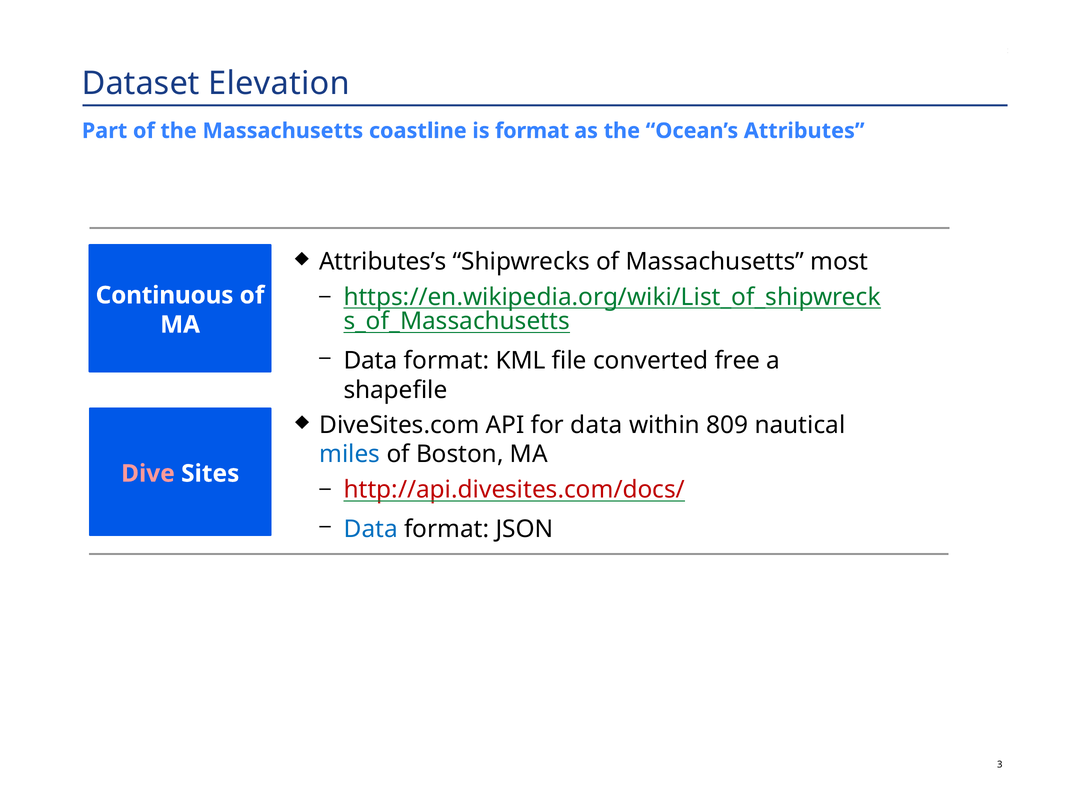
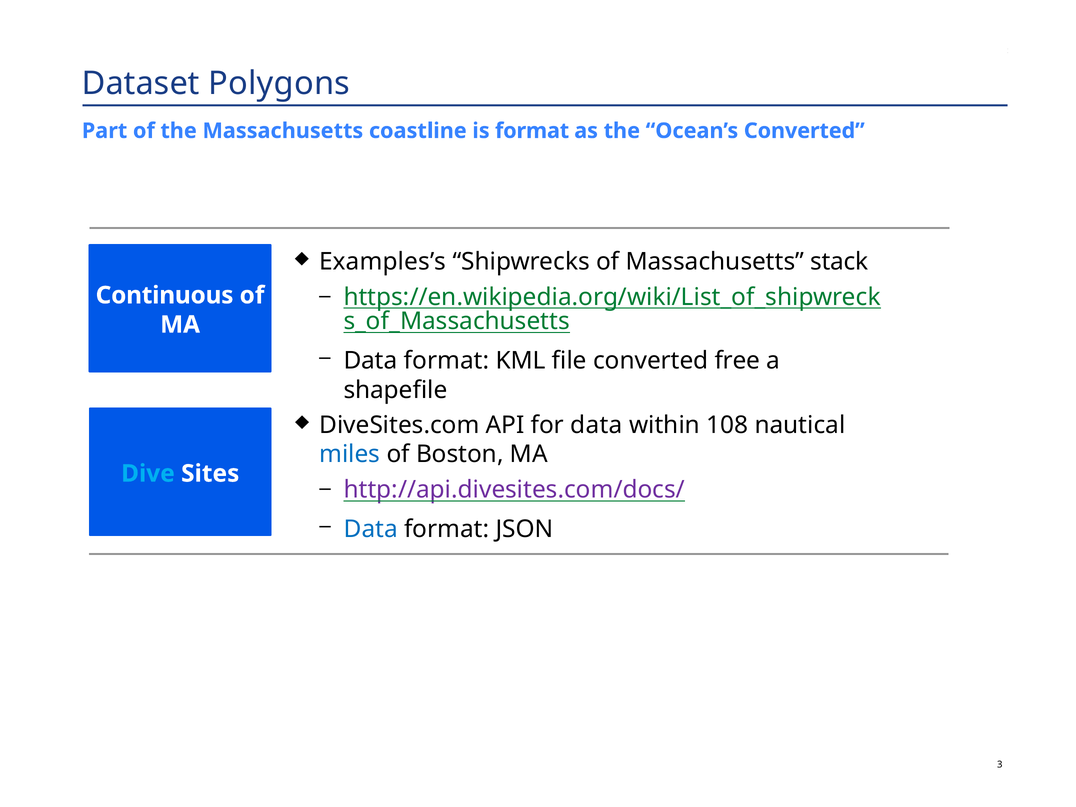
Elevation: Elevation -> Polygons
Ocean’s Attributes: Attributes -> Converted
Attributes’s: Attributes’s -> Examples’s
most: most -> stack
809: 809 -> 108
Dive colour: pink -> light blue
http://api.divesites.com/docs/ colour: red -> purple
